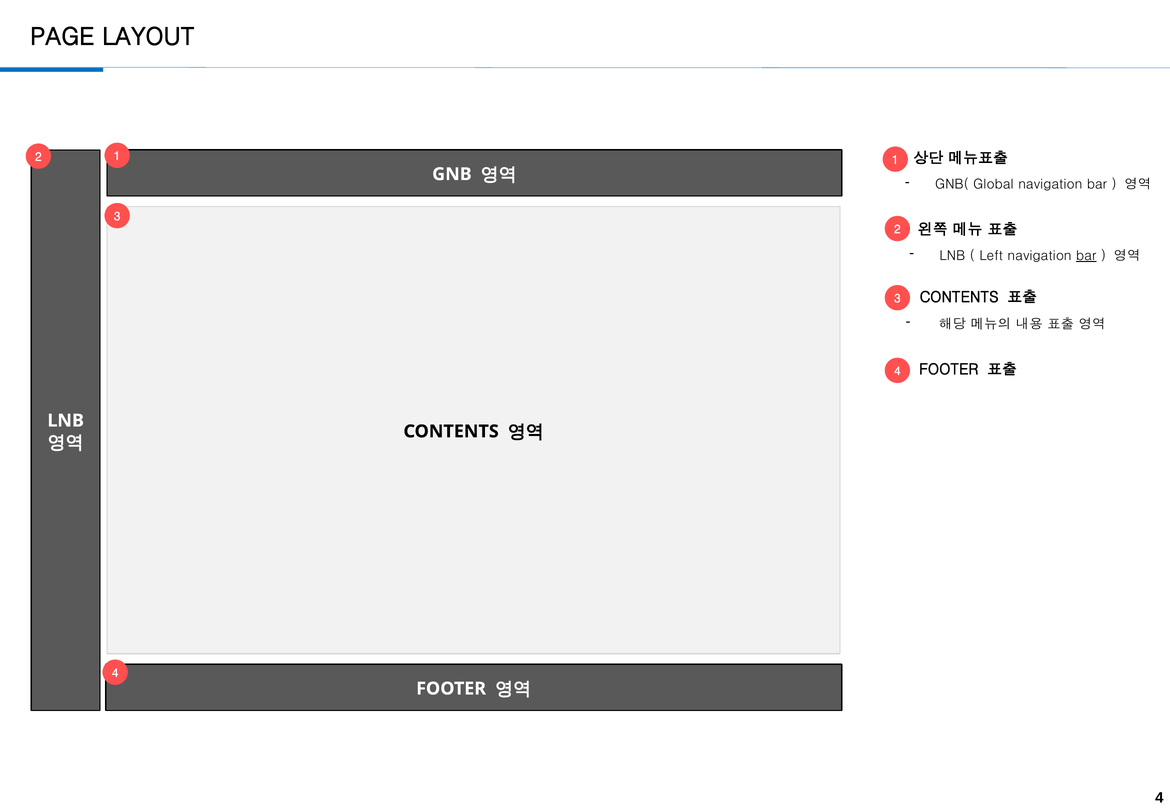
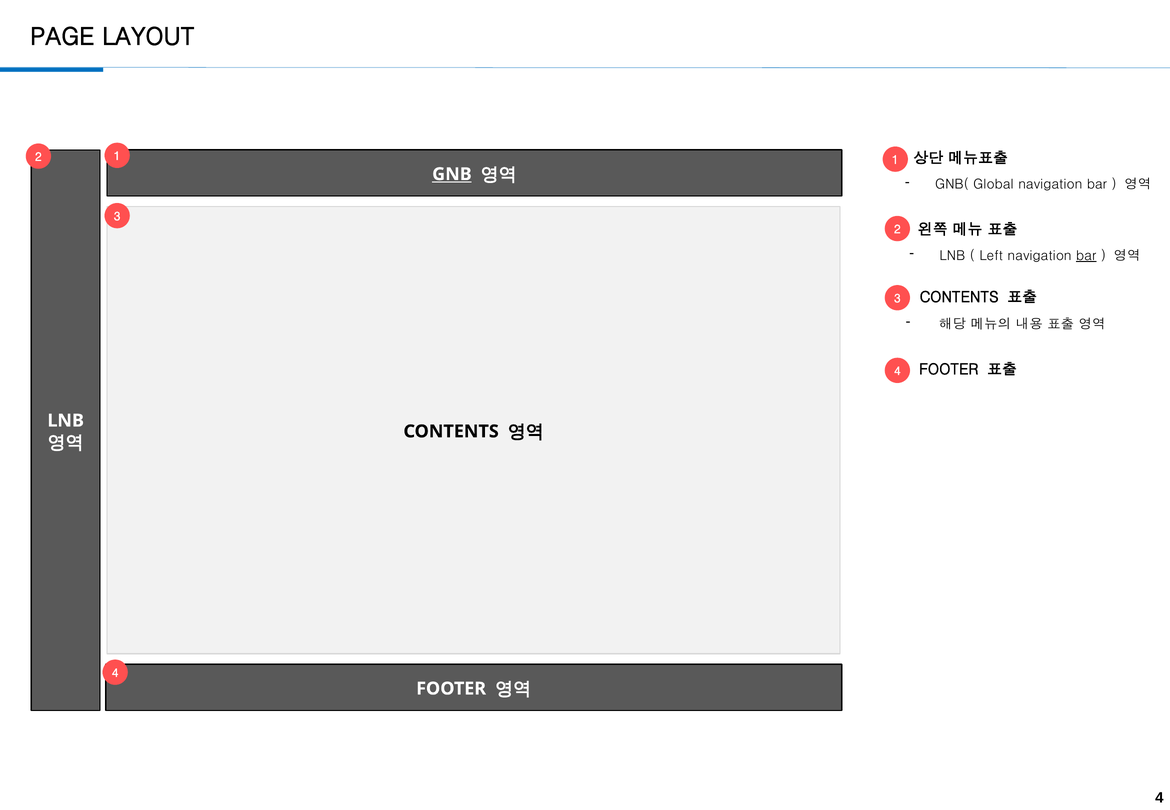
GNB underline: none -> present
